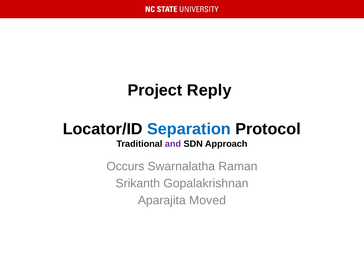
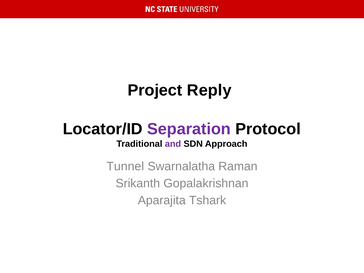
Separation colour: blue -> purple
Occurs: Occurs -> Tunnel
Moved: Moved -> Tshark
